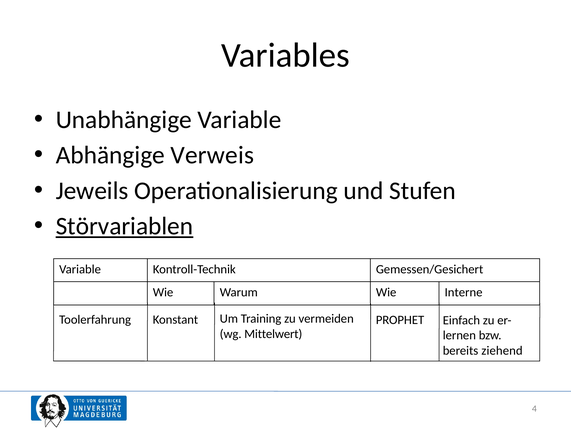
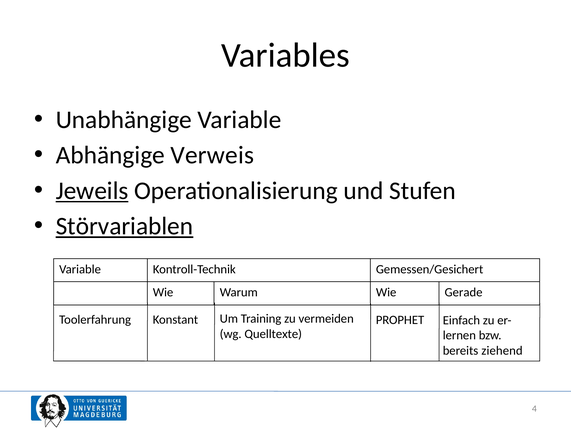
Jeweils underline: none -> present
Interne: Interne -> Gerade
Mittelwert: Mittelwert -> Quelltexte
